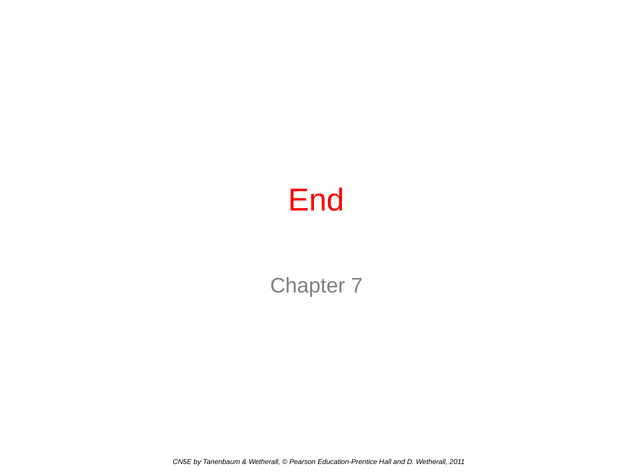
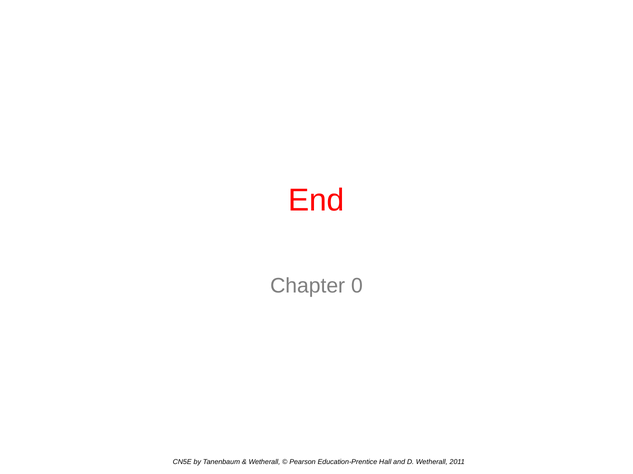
7: 7 -> 0
